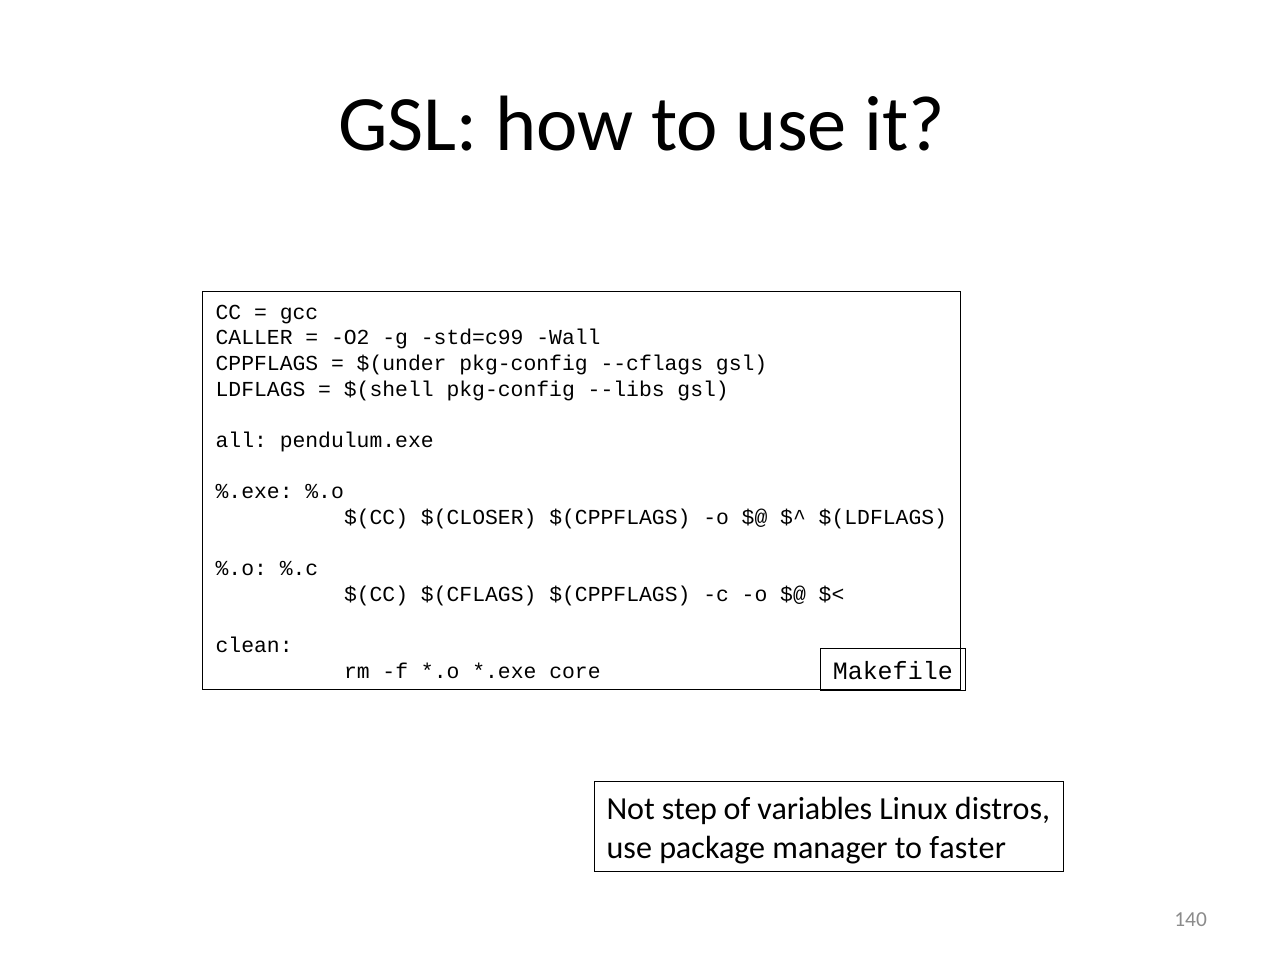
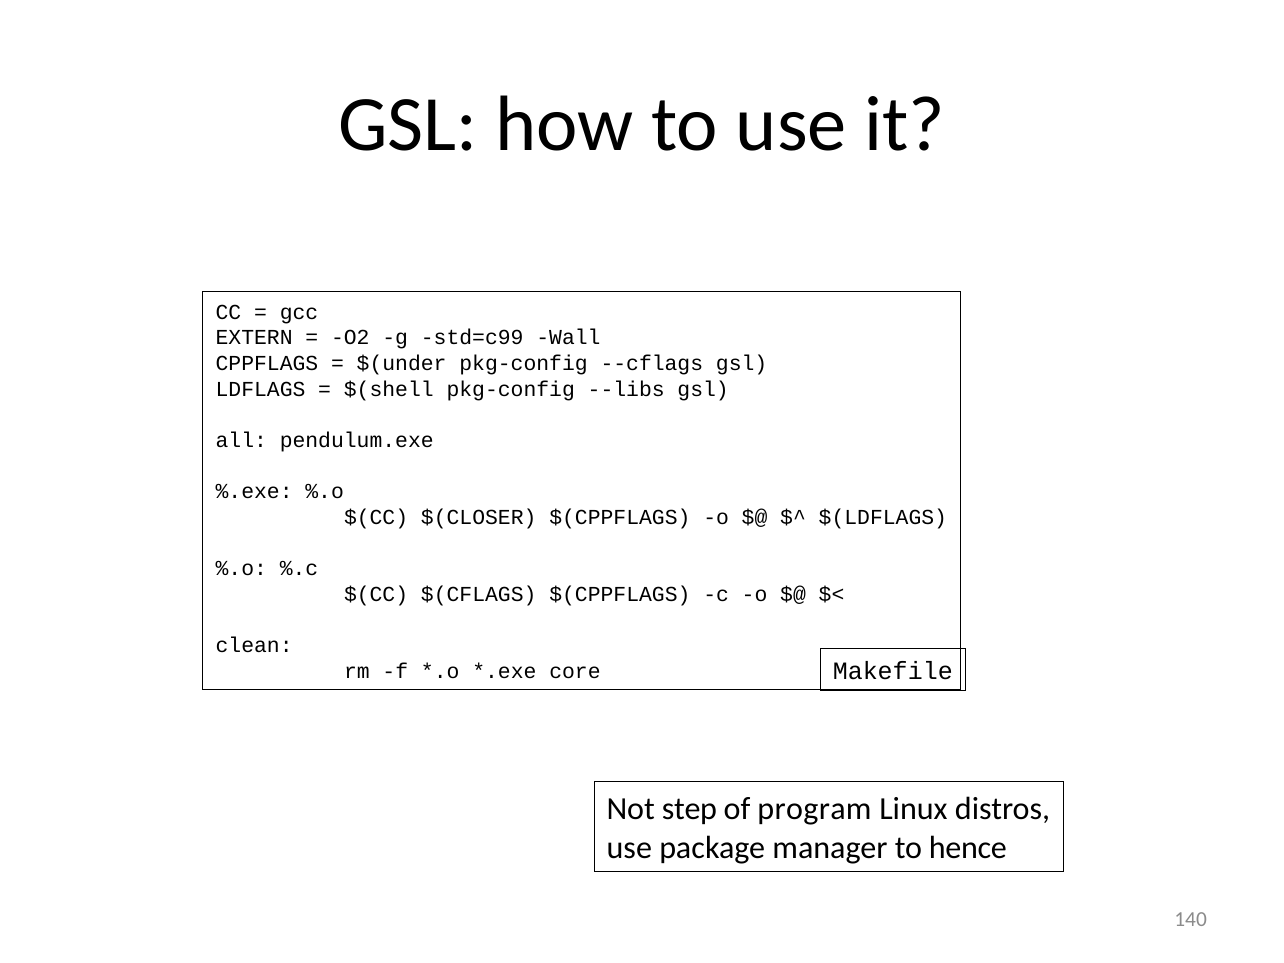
CALLER: CALLER -> EXTERN
variables: variables -> program
faster: faster -> hence
